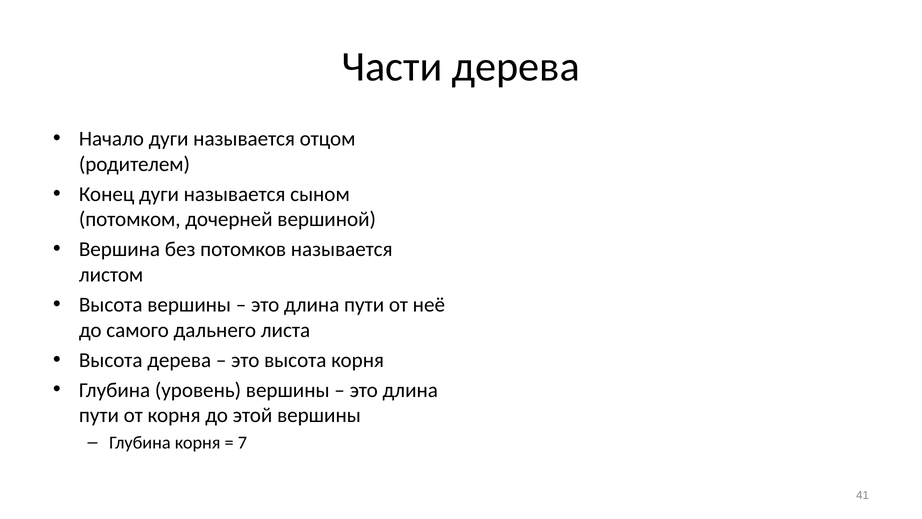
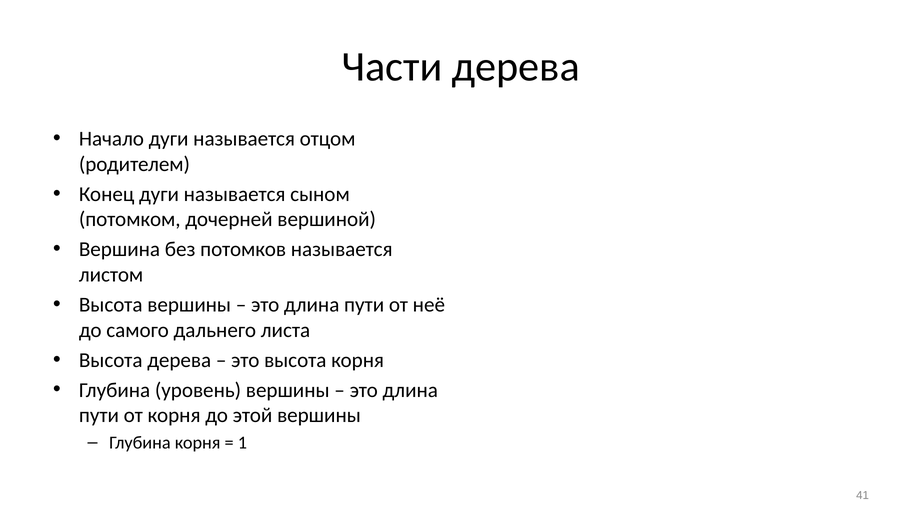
7 at (242, 442): 7 -> 1
